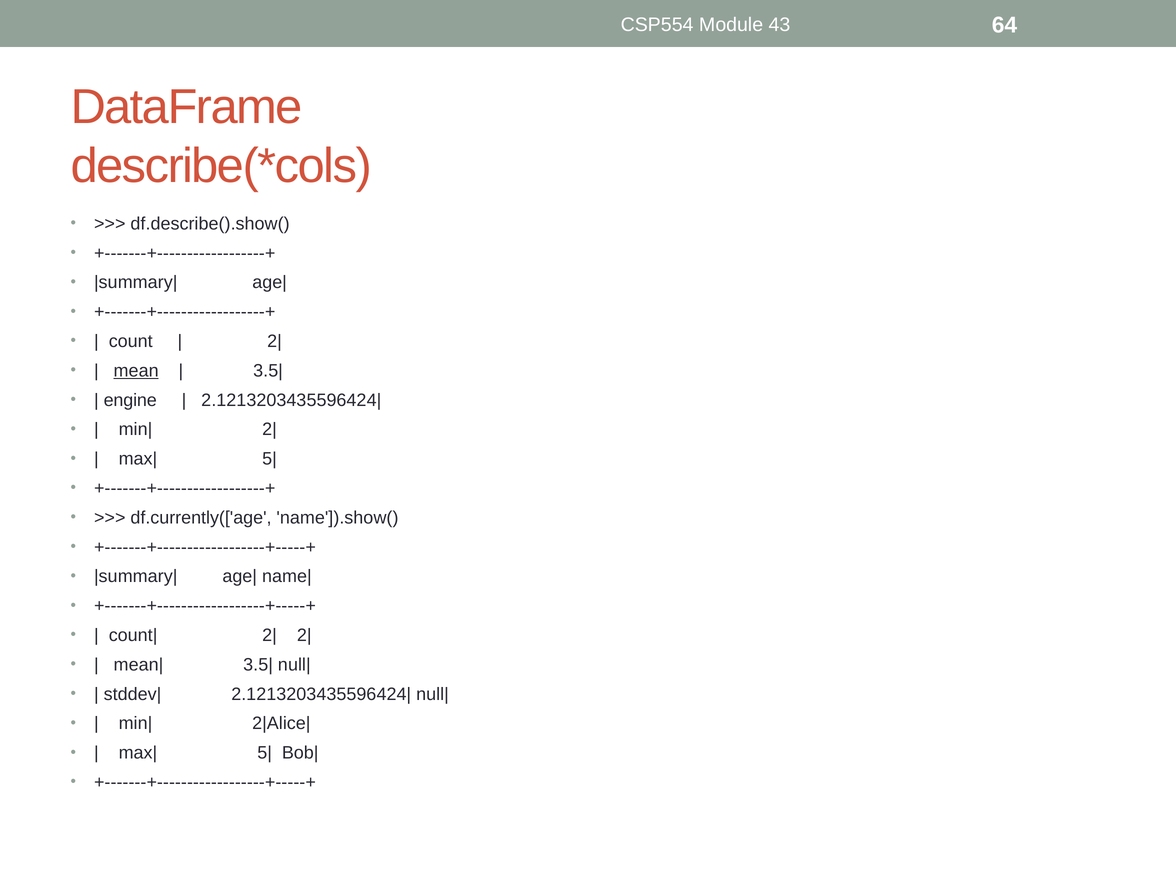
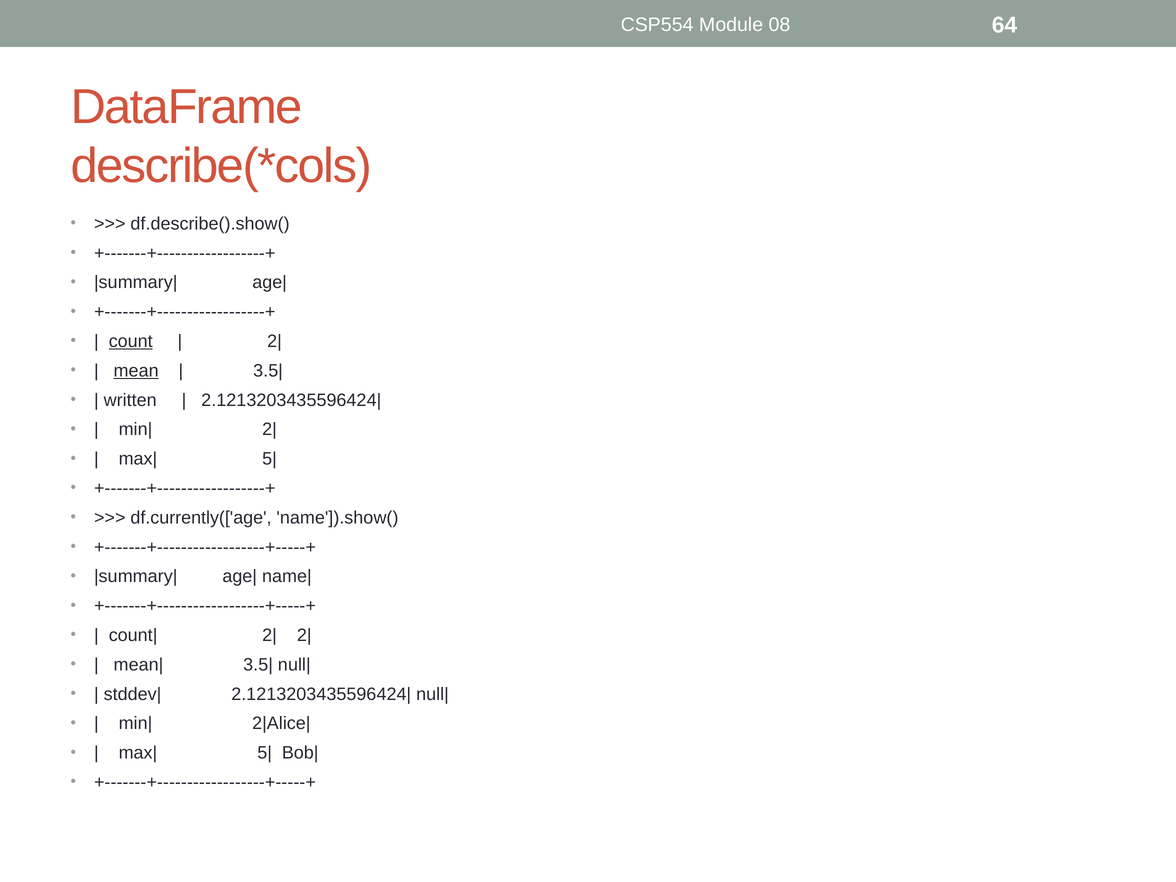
43: 43 -> 08
count underline: none -> present
engine: engine -> written
